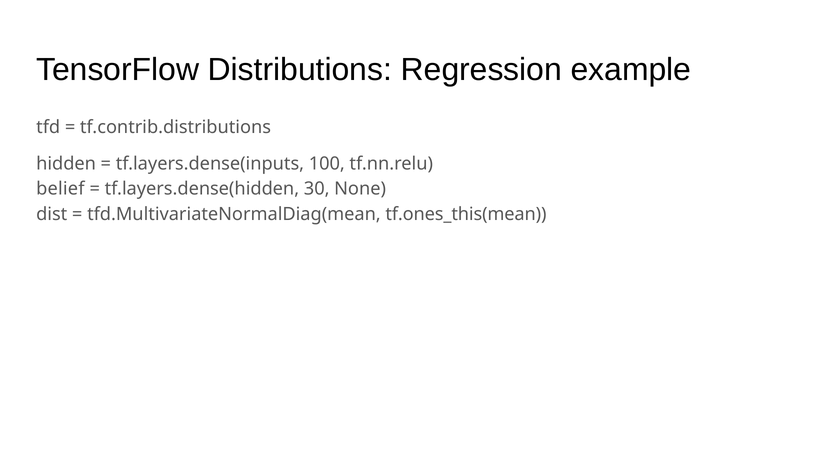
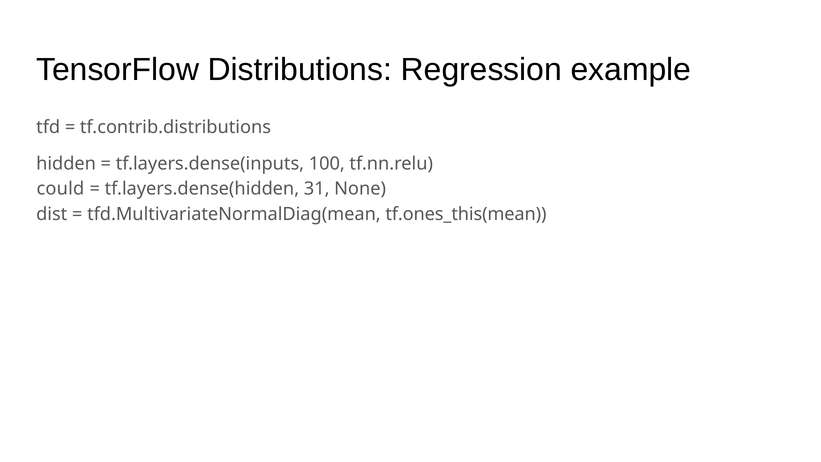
belief: belief -> could
30: 30 -> 31
